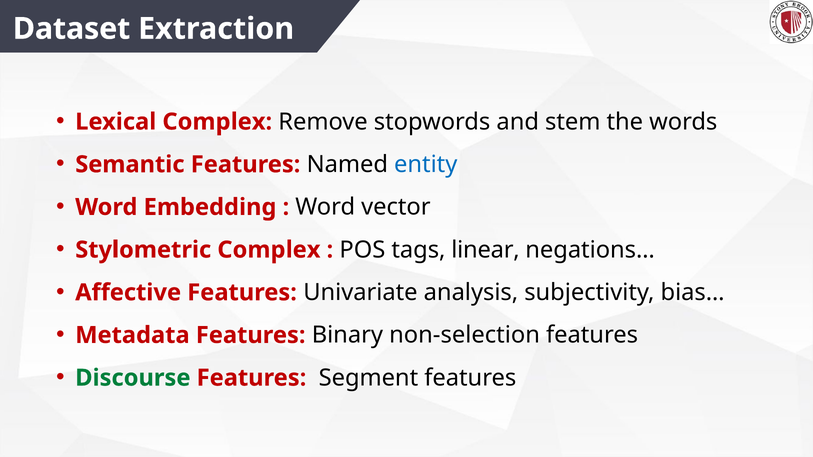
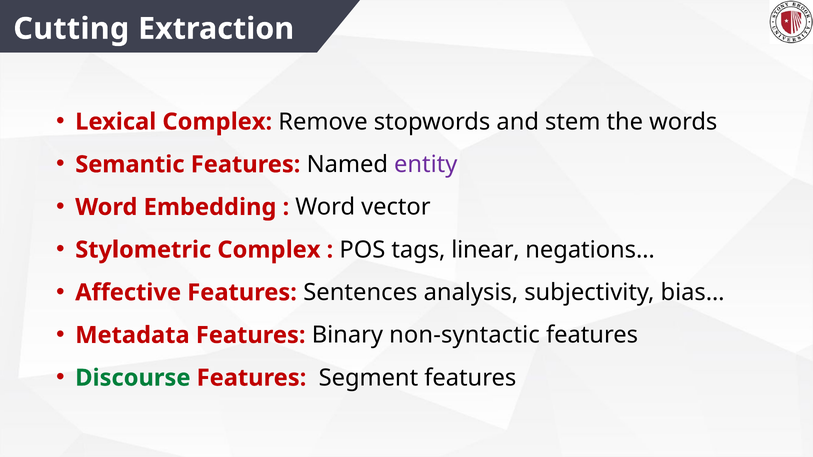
Dataset: Dataset -> Cutting
entity colour: blue -> purple
Univariate: Univariate -> Sentences
non-selection: non-selection -> non-syntactic
